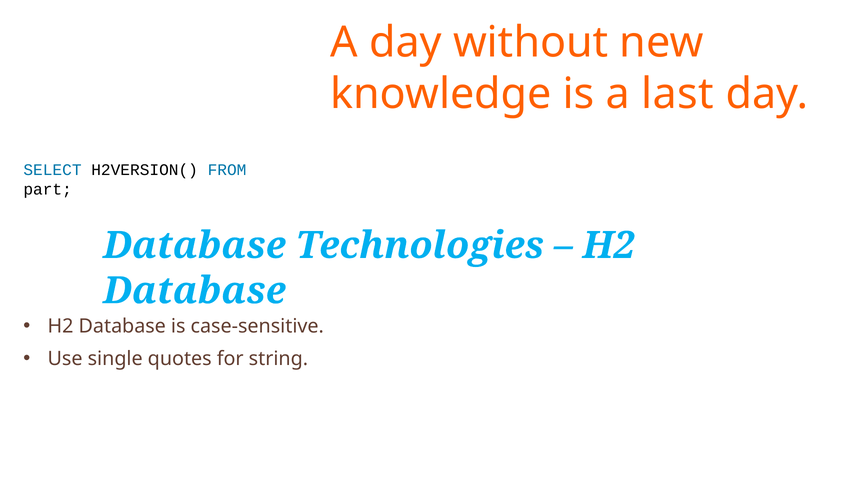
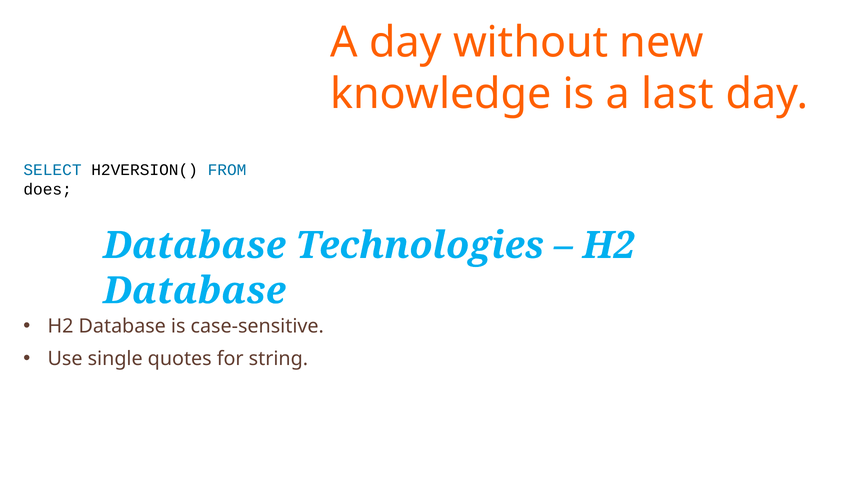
part: part -> does
